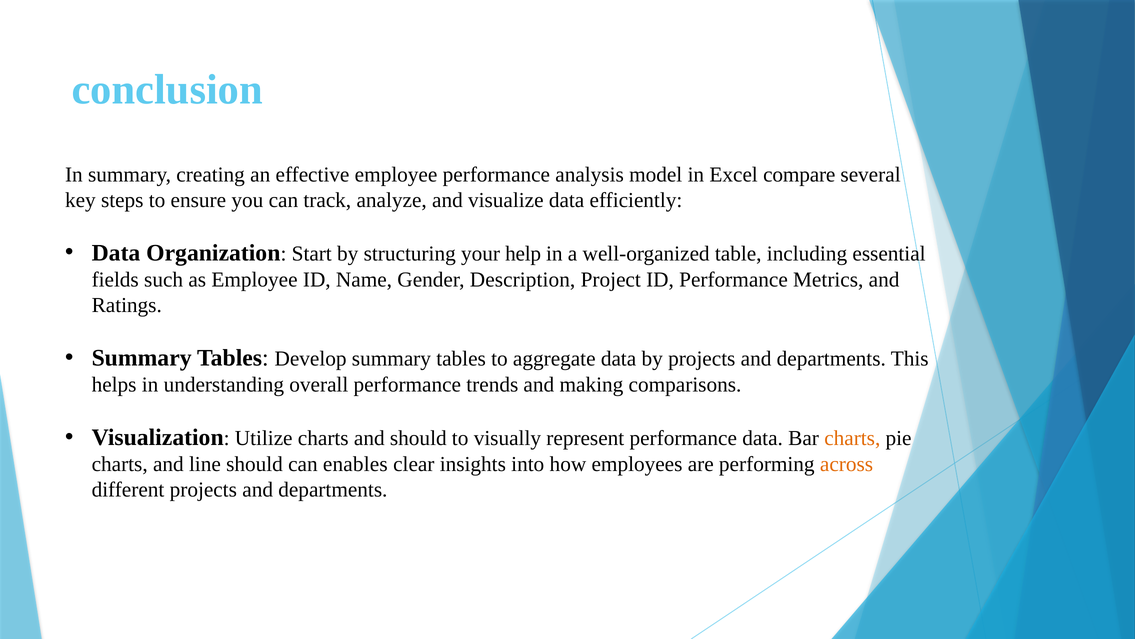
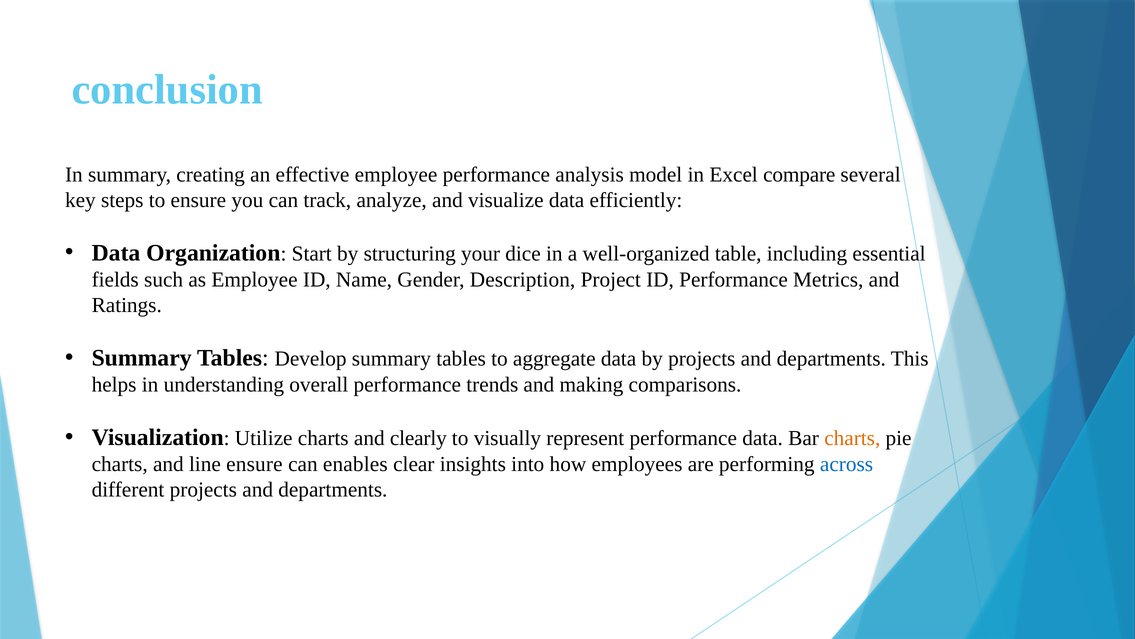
help: help -> dice
and should: should -> clearly
line should: should -> ensure
across colour: orange -> blue
